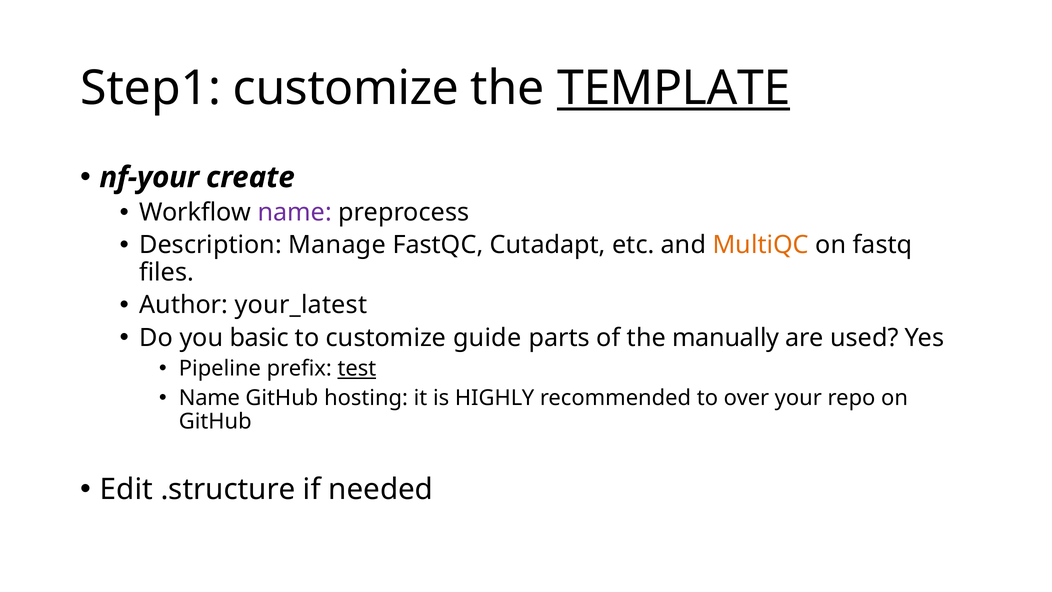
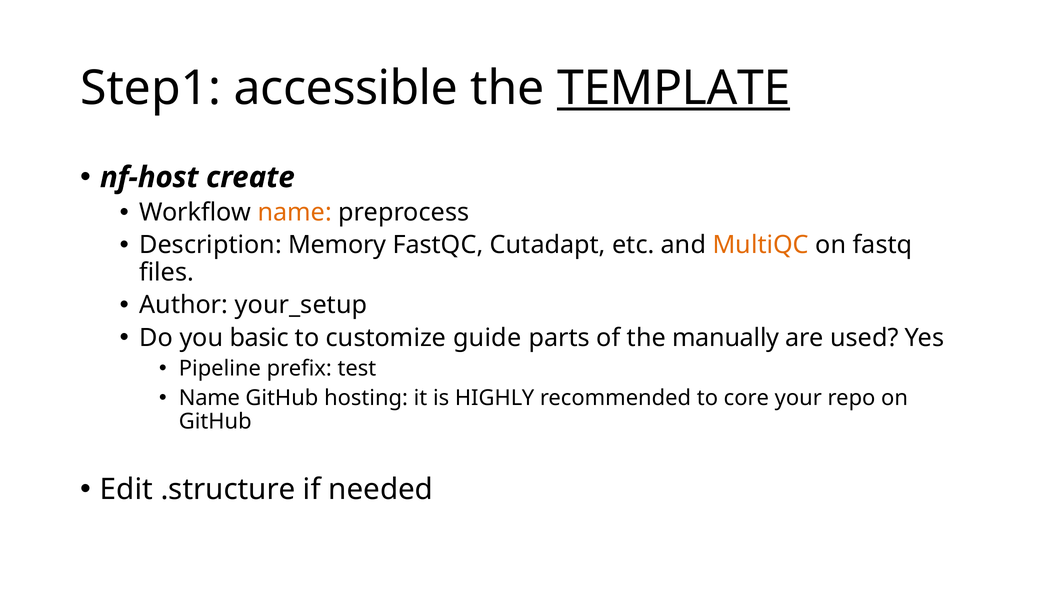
Step1 customize: customize -> accessible
nf-your: nf-your -> nf-host
name at (295, 212) colour: purple -> orange
Manage: Manage -> Memory
your_latest: your_latest -> your_setup
test underline: present -> none
over: over -> core
